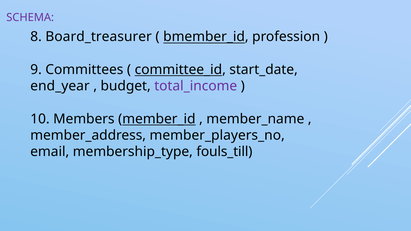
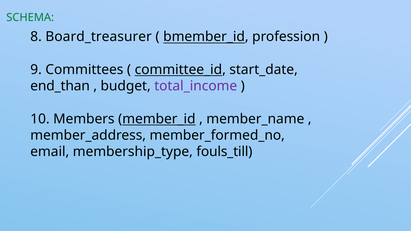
SCHEMA colour: purple -> green
end_year: end_year -> end_than
member_players_no: member_players_no -> member_formed_no
